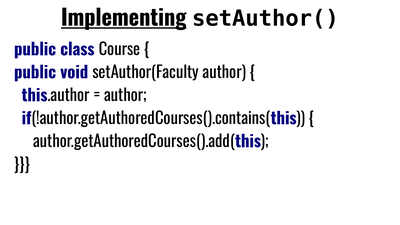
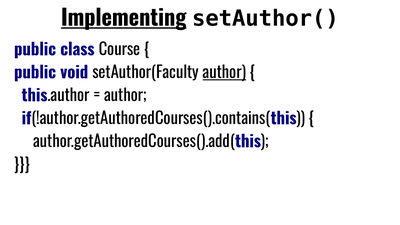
author at (224, 73) underline: none -> present
